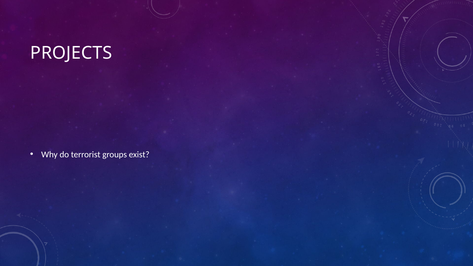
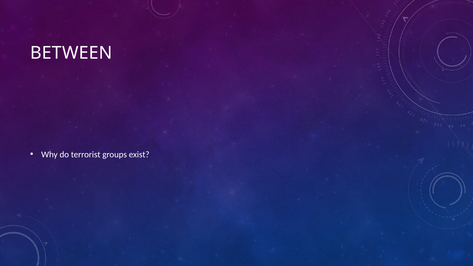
PROJECTS: PROJECTS -> BETWEEN
